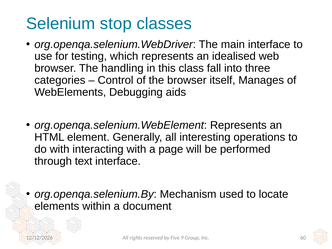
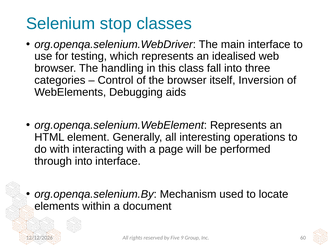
Manages: Manages -> Inversion
through text: text -> into
